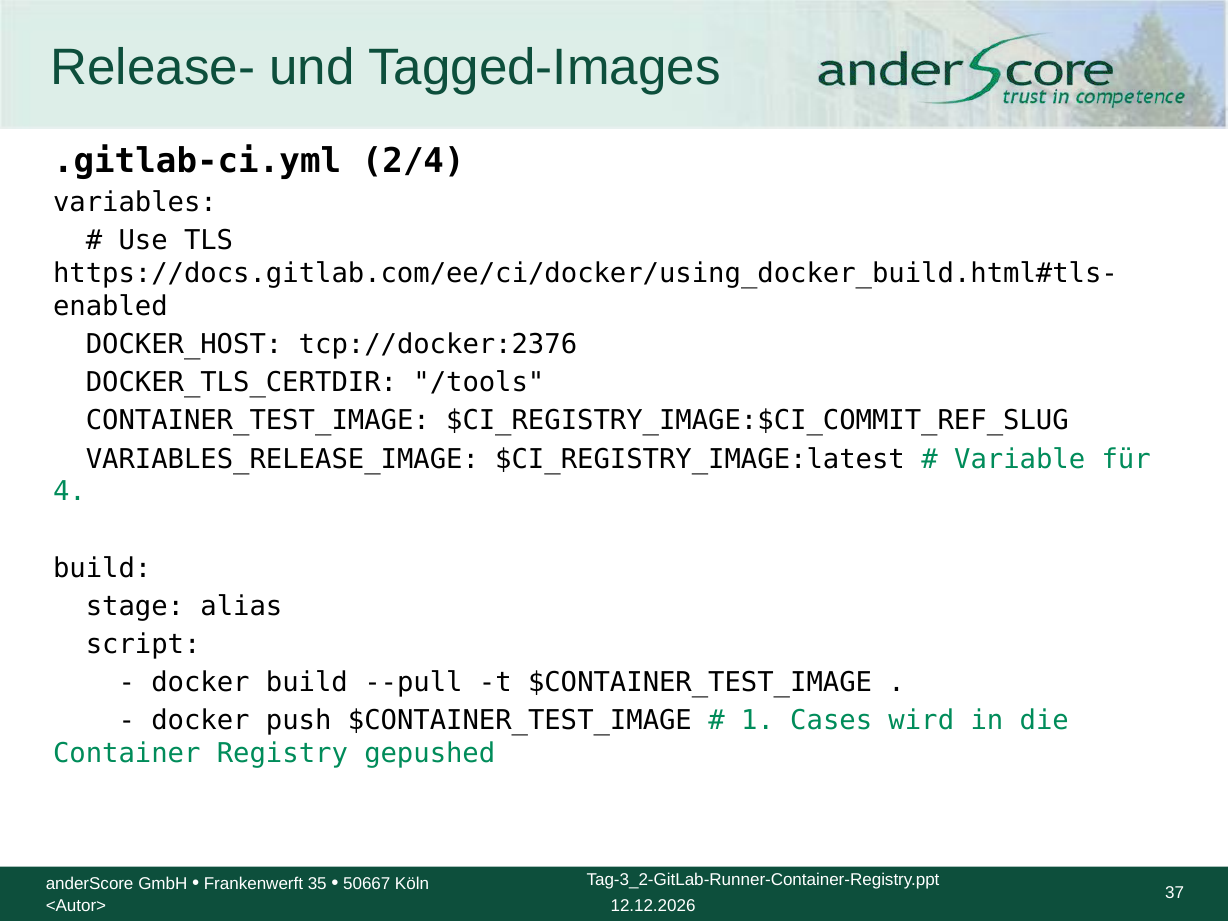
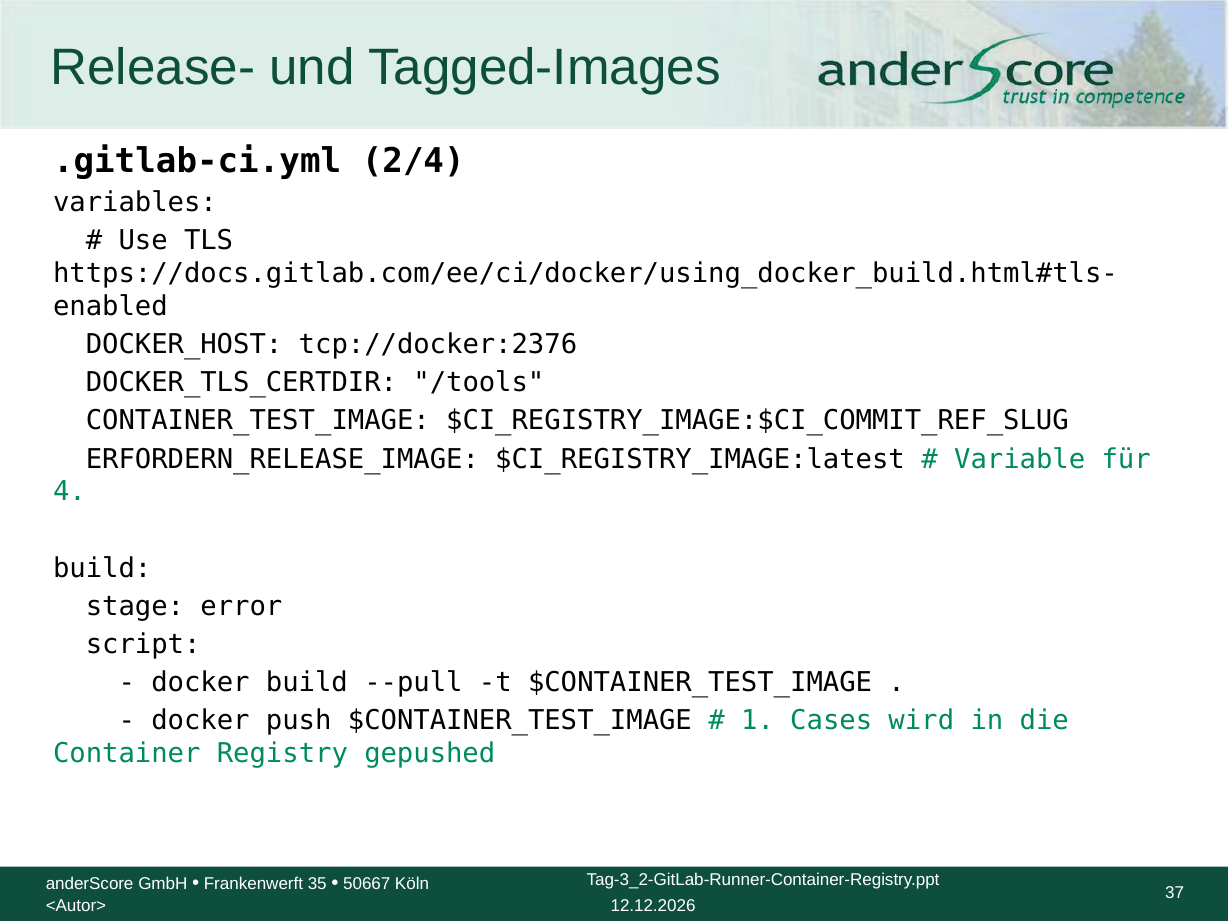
VARIABLES_RELEASE_IMAGE: VARIABLES_RELEASE_IMAGE -> ERFORDERN_RELEASE_IMAGE
alias: alias -> error
